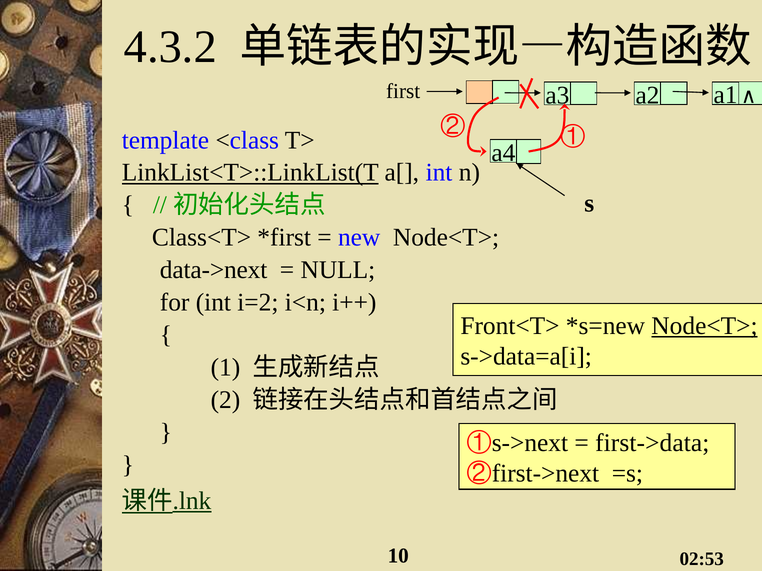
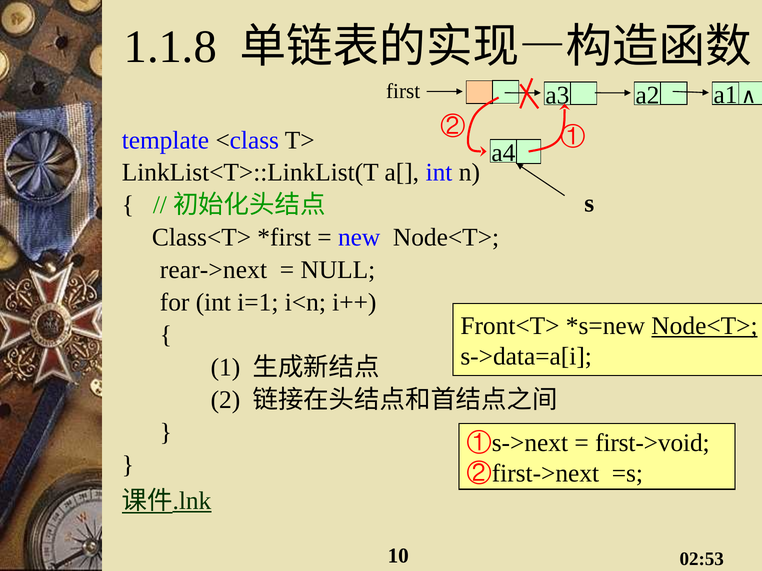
4.3.2: 4.3.2 -> 1.1.8
LinkList<T>::LinkList(T underline: present -> none
data->next: data->next -> rear->next
i=2: i=2 -> i=1
first->data: first->data -> first->void
